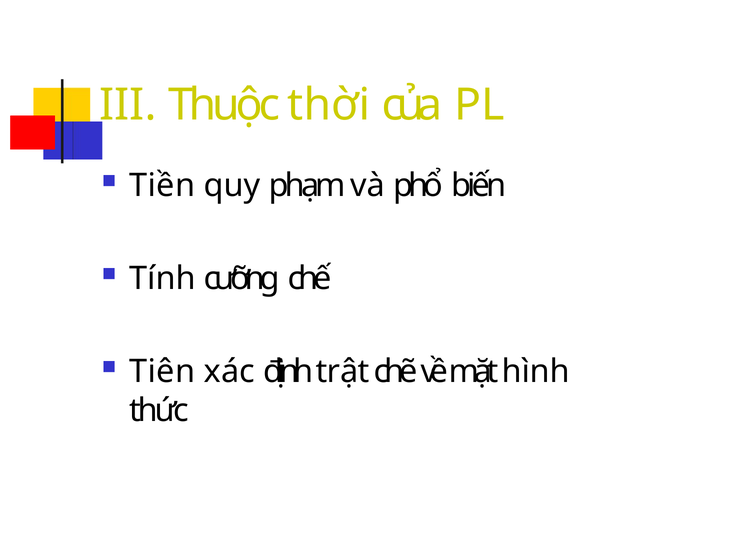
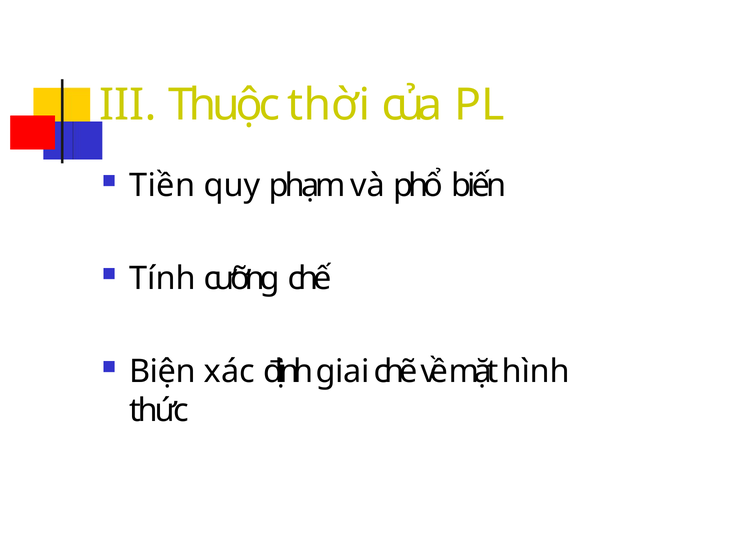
Tiên: Tiên -> Biện
trật: trật -> giai
